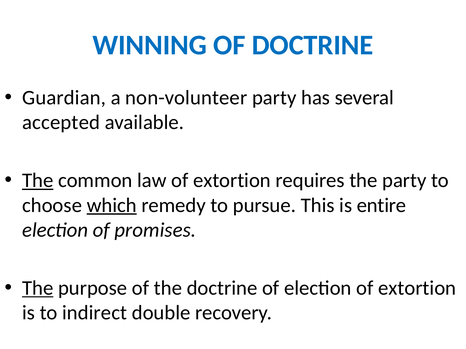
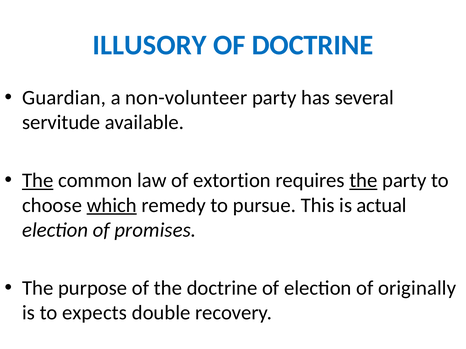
WINNING: WINNING -> ILLUSORY
accepted: accepted -> servitude
the at (363, 181) underline: none -> present
entire: entire -> actual
The at (38, 288) underline: present -> none
election of extortion: extortion -> originally
indirect: indirect -> expects
